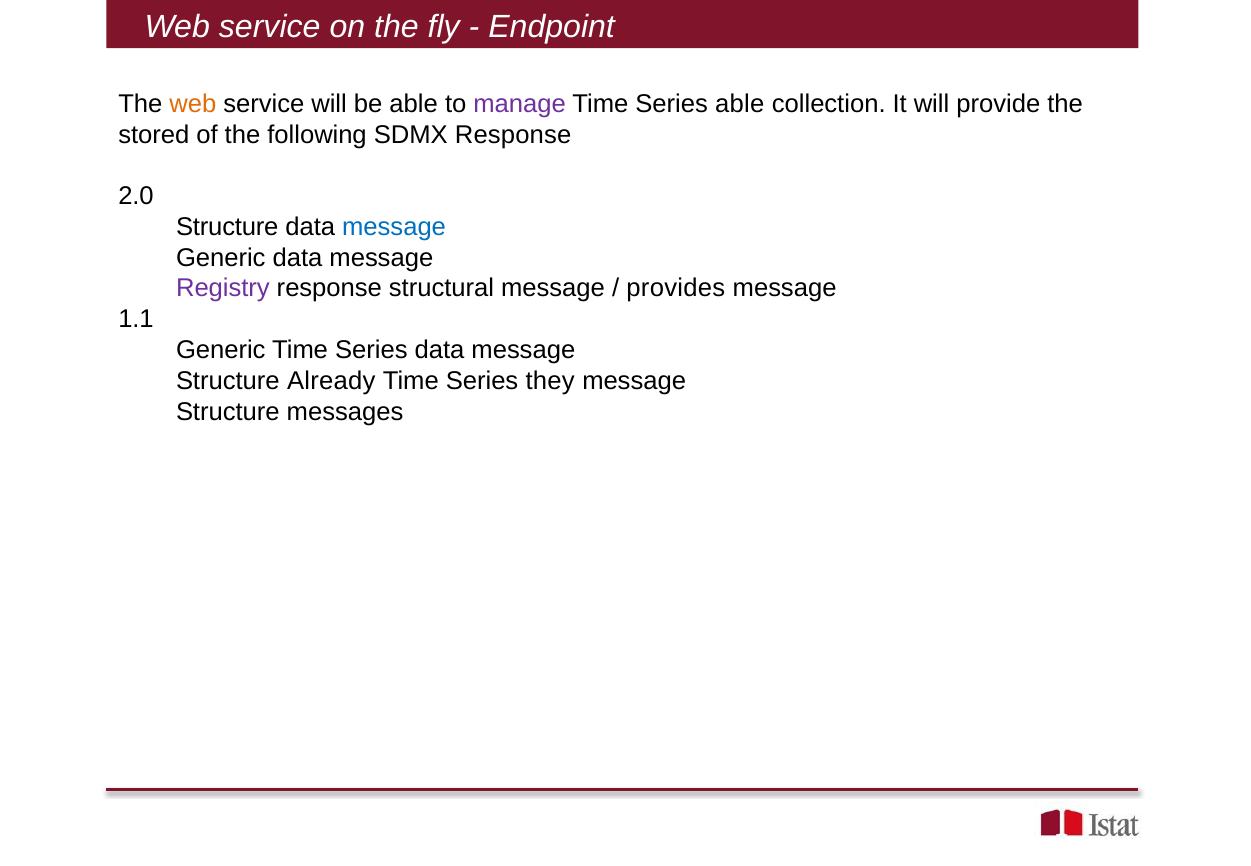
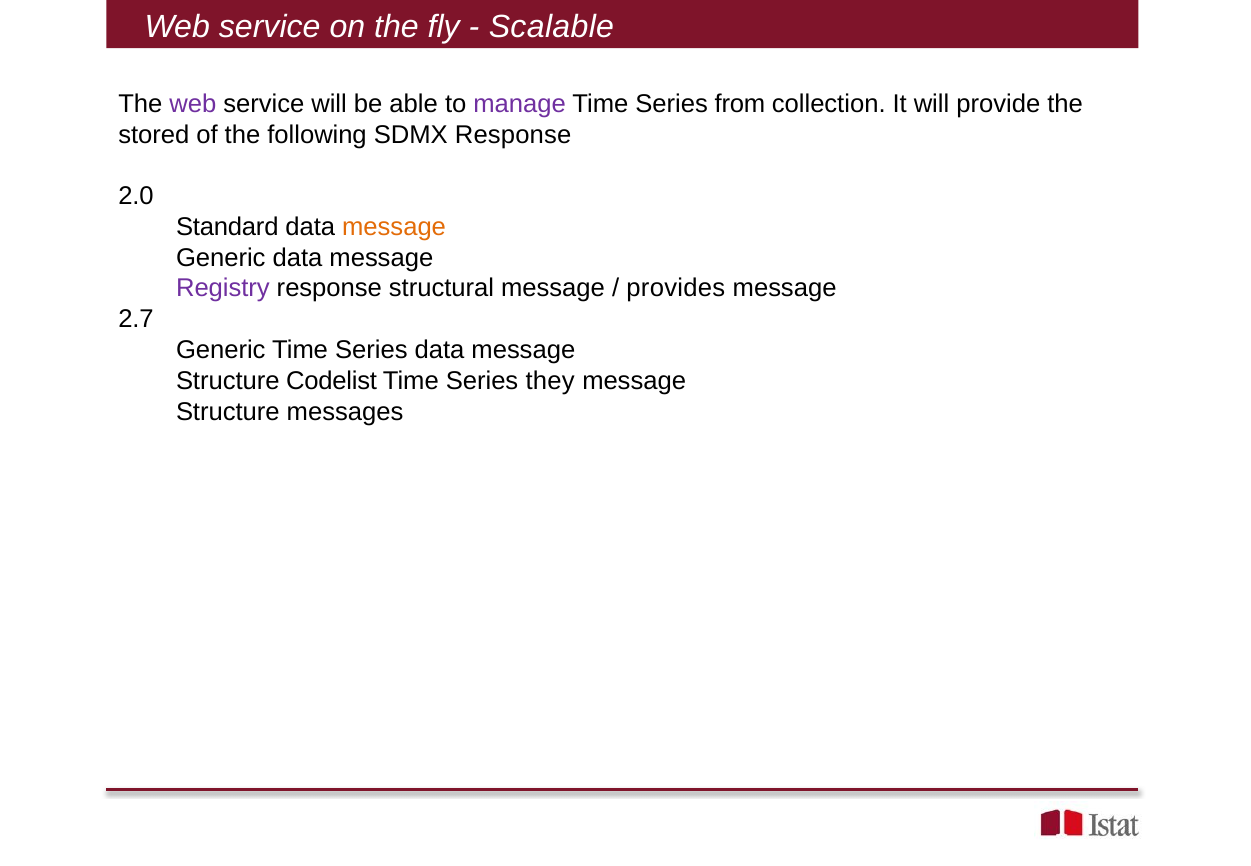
Endpoint: Endpoint -> Scalable
web at (193, 104) colour: orange -> purple
Series able: able -> from
Structure at (227, 227): Structure -> Standard
message at (394, 227) colour: blue -> orange
1.1: 1.1 -> 2.7
Already: Already -> Codelist
